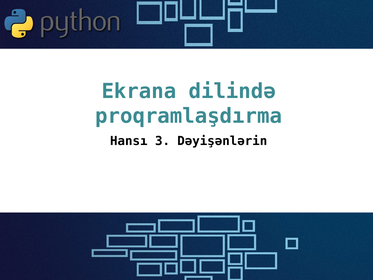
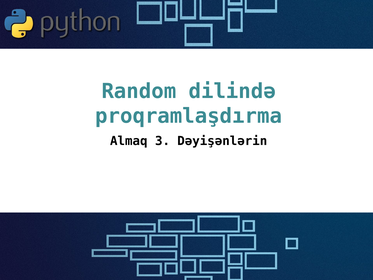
Ekrana: Ekrana -> Random
Hansı: Hansı -> Almaq
